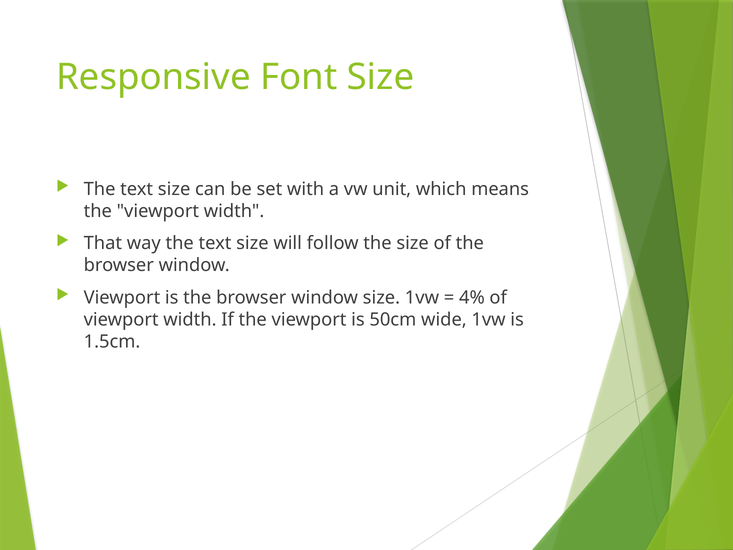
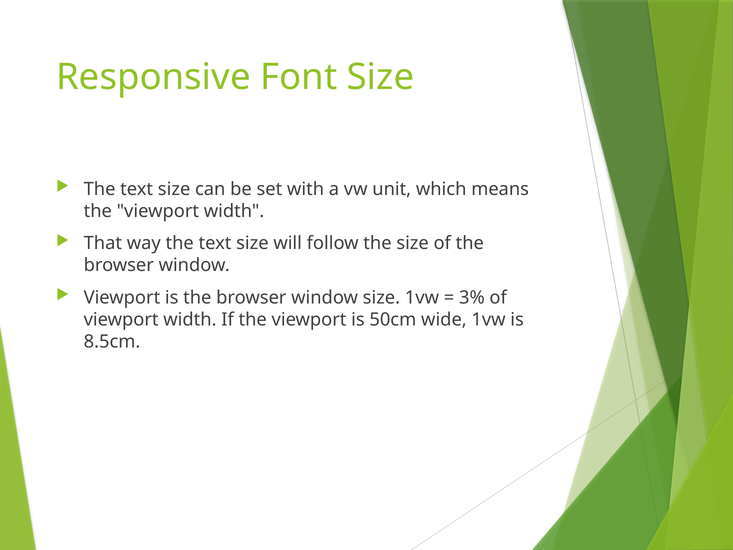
4%: 4% -> 3%
1.5cm: 1.5cm -> 8.5cm
